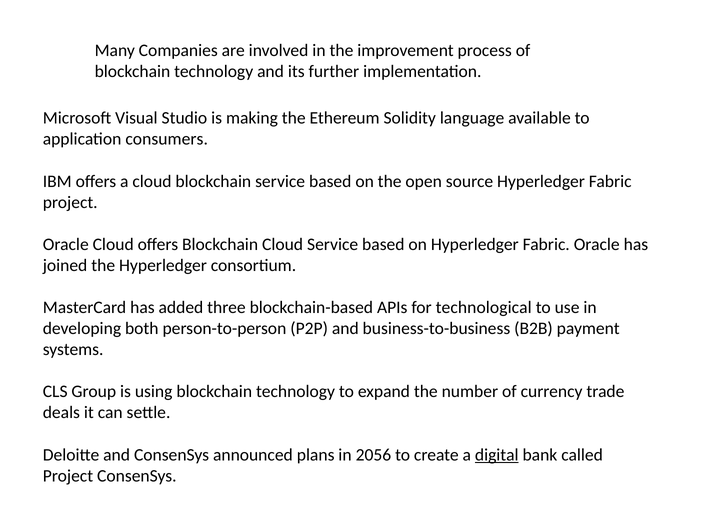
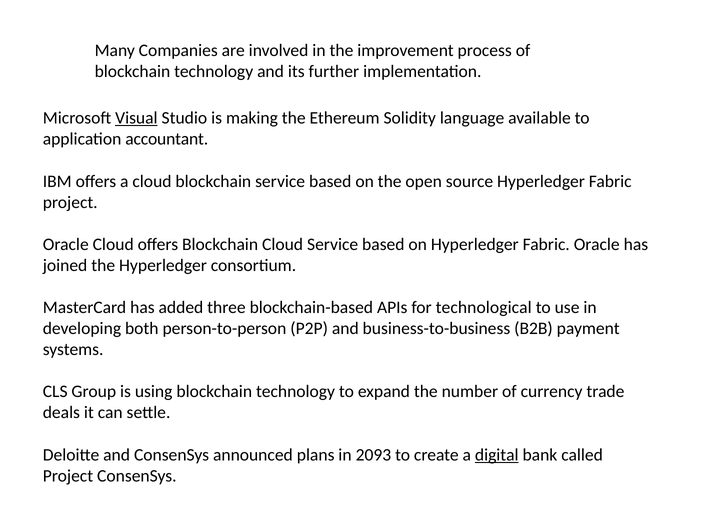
Visual underline: none -> present
consumers: consumers -> accountant
2056: 2056 -> 2093
